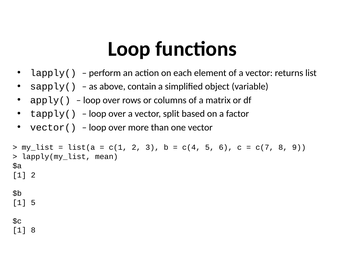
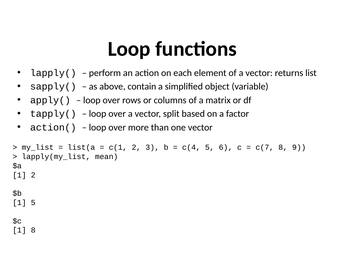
vector(: vector( -> action(
